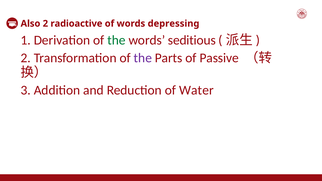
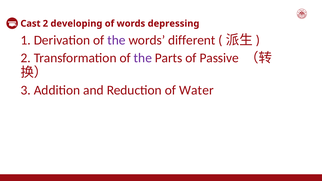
Also: Also -> Cast
radioactive: radioactive -> developing
the at (116, 40) colour: green -> purple
seditious: seditious -> different
